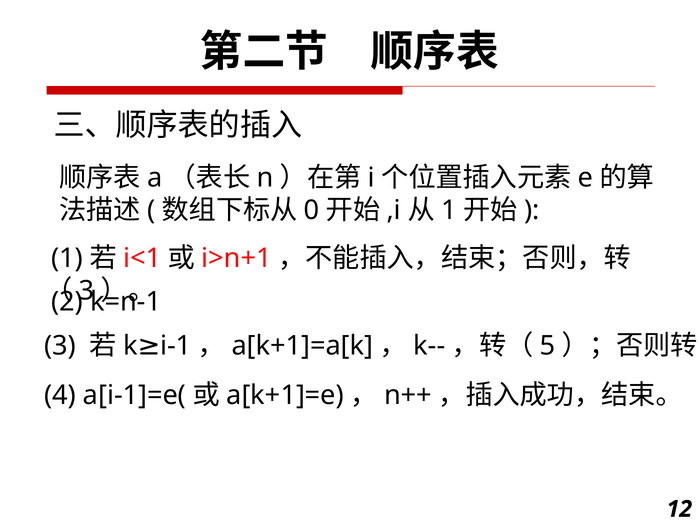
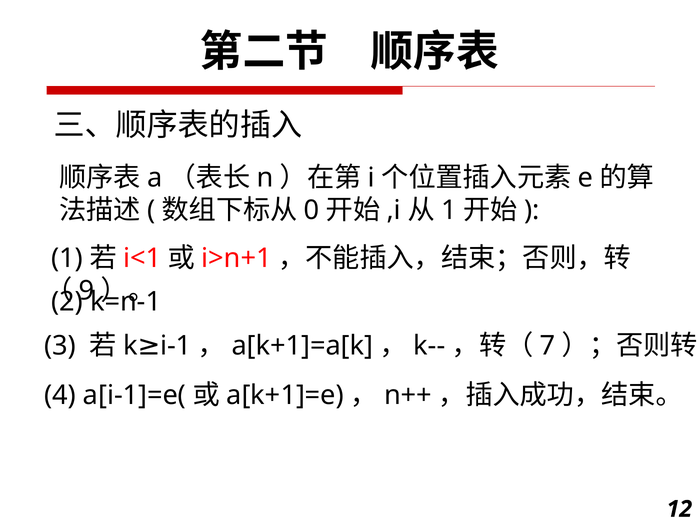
3 at (87, 290): 3 -> 9
5: 5 -> 7
